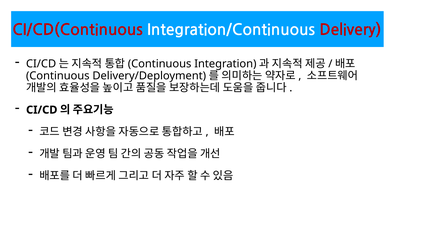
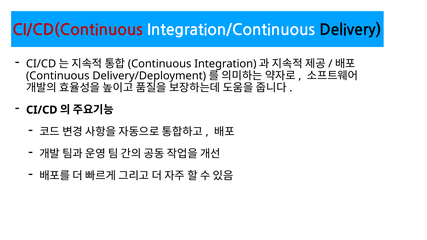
Delivery colour: red -> black
